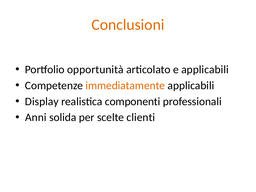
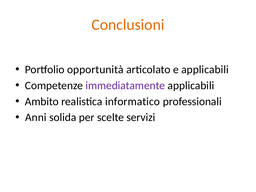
immediatamente colour: orange -> purple
Display: Display -> Ambito
componenti: componenti -> informatico
clienti: clienti -> servizi
